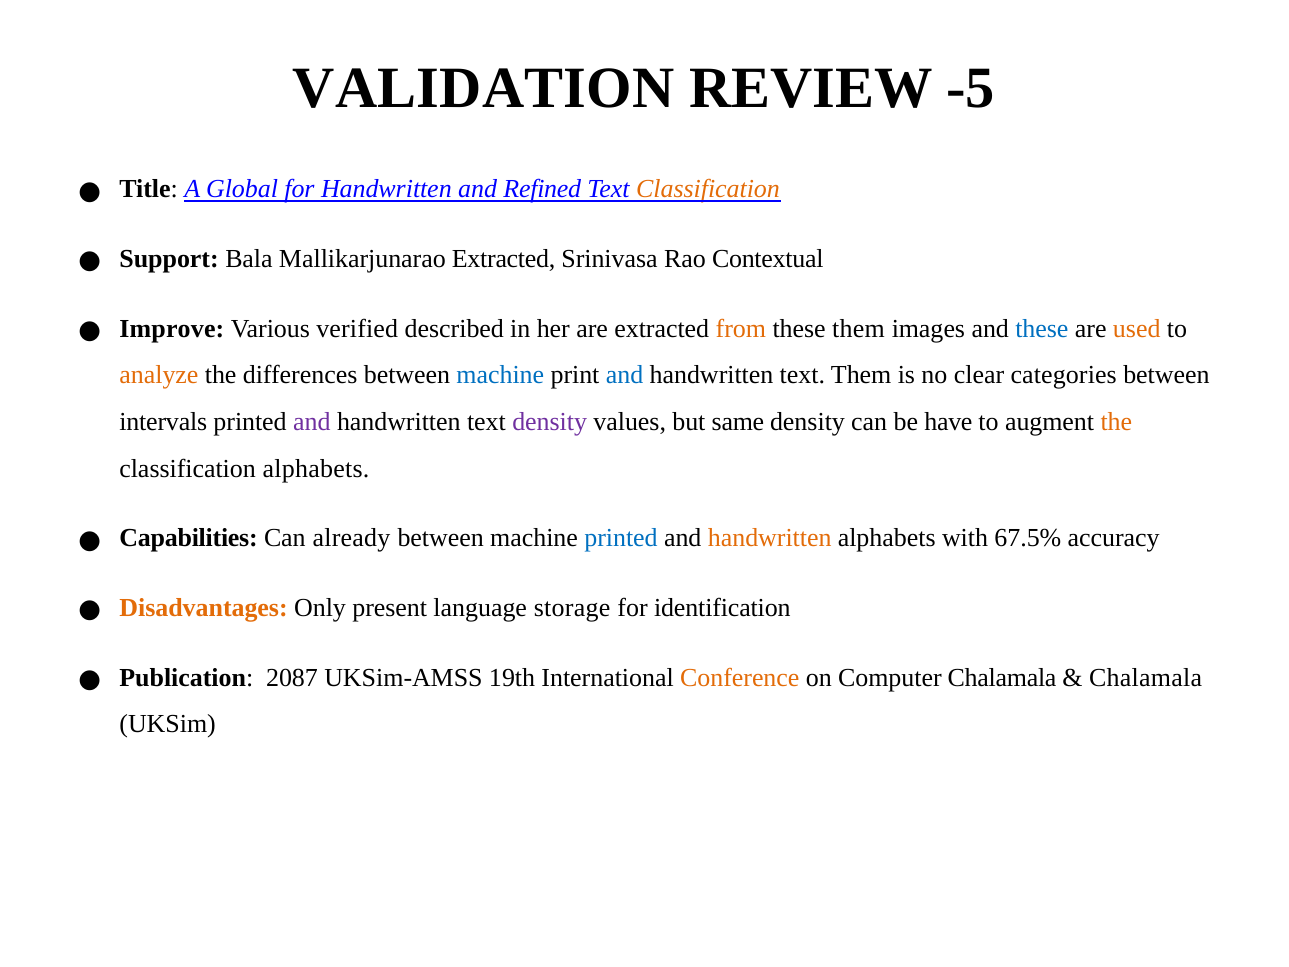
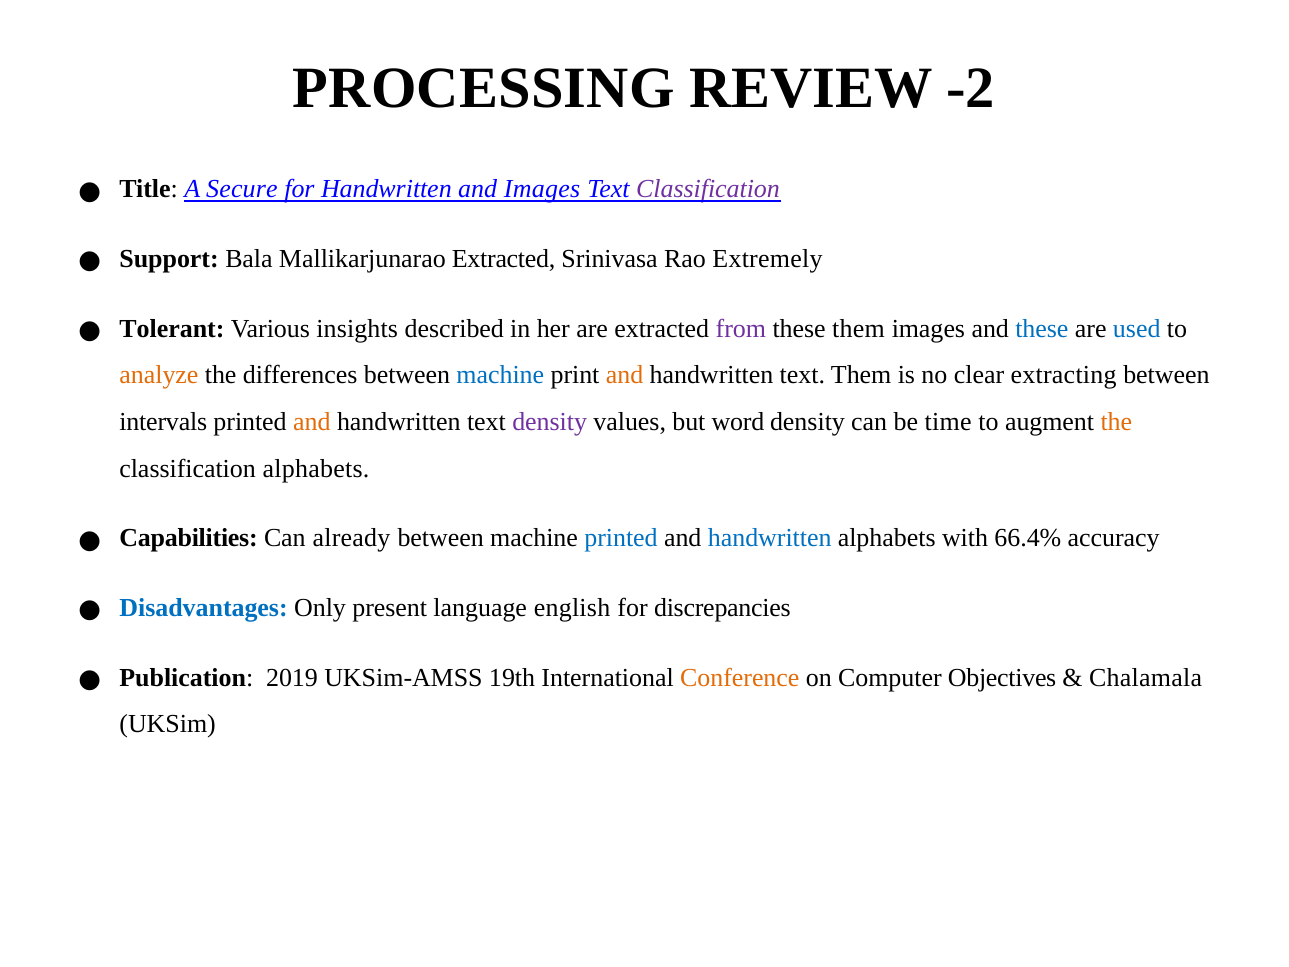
VALIDATION: VALIDATION -> PROCESSING
-5: -5 -> -2
Global: Global -> Secure
and Refined: Refined -> Images
Classification at (708, 189) colour: orange -> purple
Contextual: Contextual -> Extremely
Improve: Improve -> Tolerant
verified: verified -> insights
from colour: orange -> purple
used colour: orange -> blue
and at (625, 375) colour: blue -> orange
categories: categories -> extracting
and at (312, 422) colour: purple -> orange
same: same -> word
have: have -> time
handwritten at (770, 538) colour: orange -> blue
67.5%: 67.5% -> 66.4%
Disadvantages colour: orange -> blue
storage: storage -> english
identification: identification -> discrepancies
2087: 2087 -> 2019
Computer Chalamala: Chalamala -> Objectives
